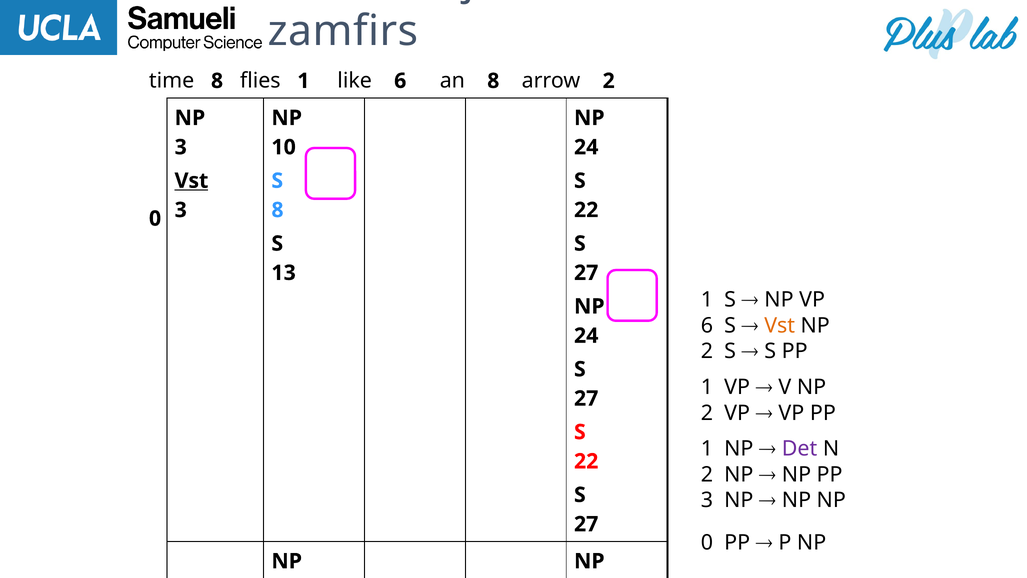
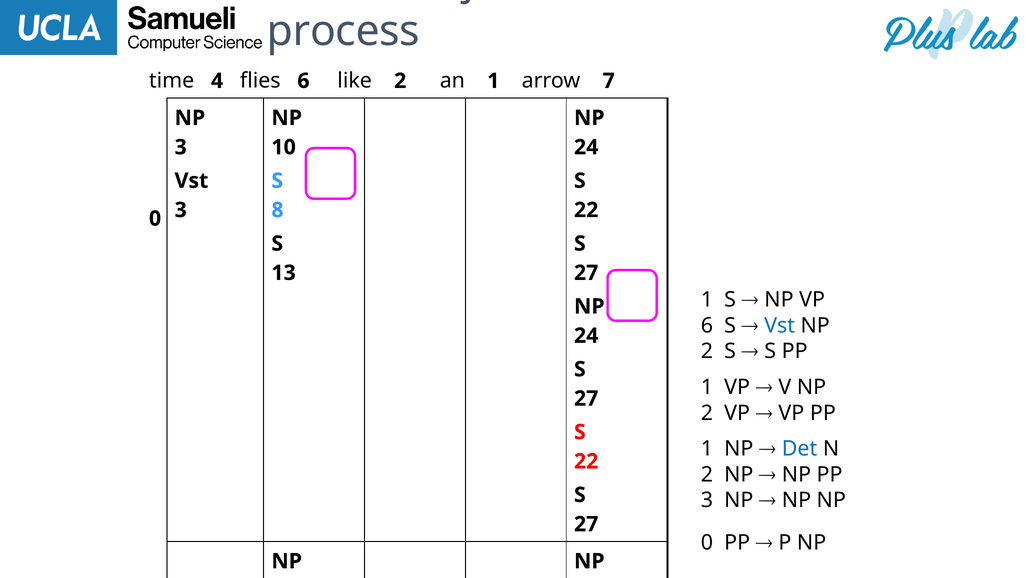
zamfirs: zamfirs -> process
time 8: 8 -> 4
flies 1: 1 -> 6
like 6: 6 -> 2
an 8: 8 -> 1
arrow 2: 2 -> 7
Vst at (191, 181) underline: present -> none
Vst at (780, 325) colour: orange -> blue
Det at (800, 449) colour: purple -> blue
